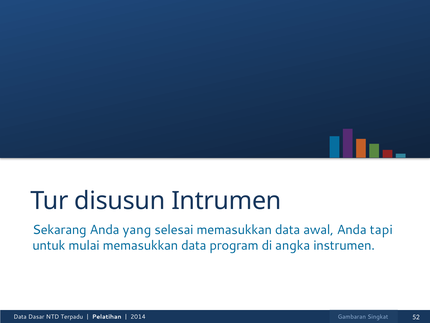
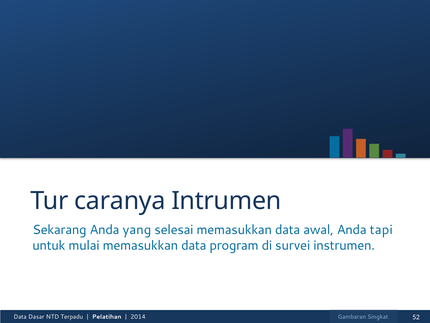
disusun: disusun -> caranya
angka: angka -> survei
